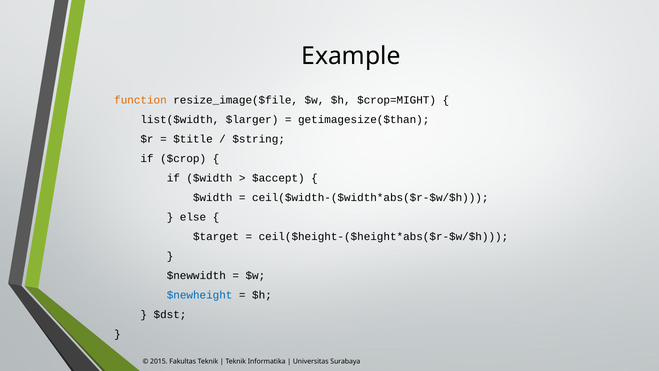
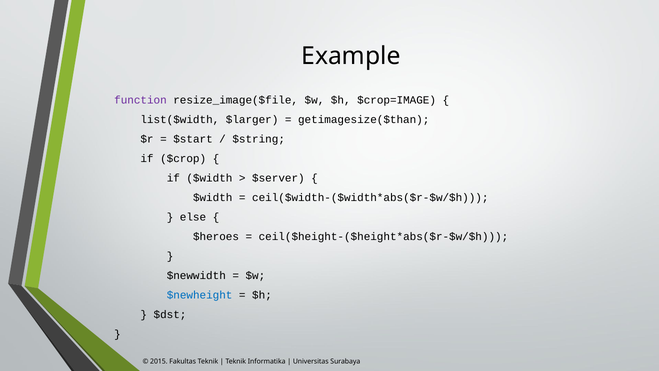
function colour: orange -> purple
$crop=MIGHT: $crop=MIGHT -> $crop=IMAGE
$title: $title -> $start
$accept: $accept -> $server
$target: $target -> $heroes
